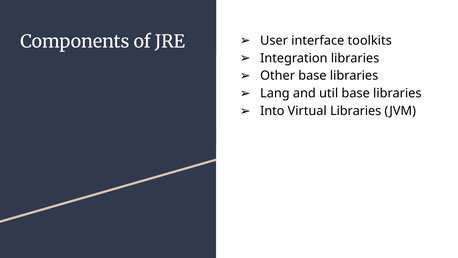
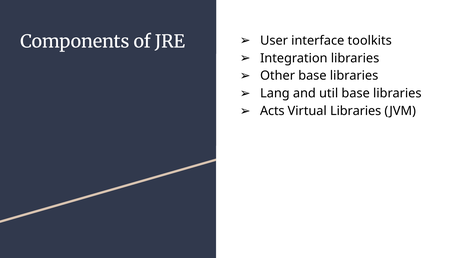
Into: Into -> Acts
